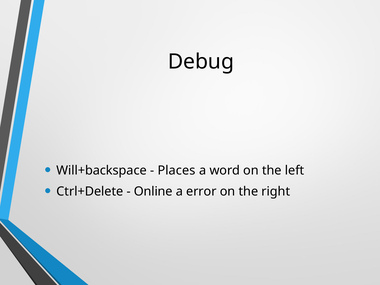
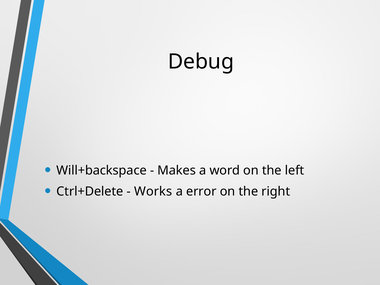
Places: Places -> Makes
Online: Online -> Works
